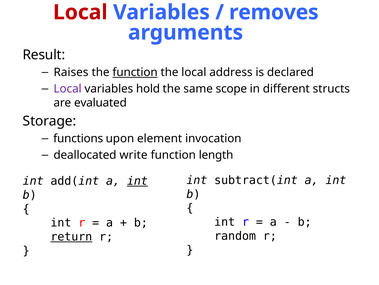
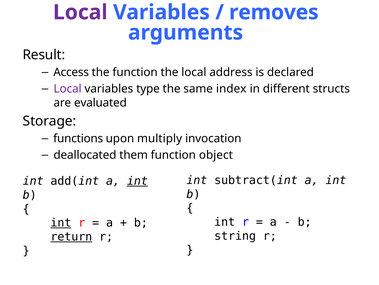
Local at (80, 12) colour: red -> purple
Raises: Raises -> Access
function at (135, 72) underline: present -> none
hold: hold -> type
scope: scope -> index
element: element -> multiply
write: write -> them
length: length -> object
int at (61, 222) underline: none -> present
random: random -> string
